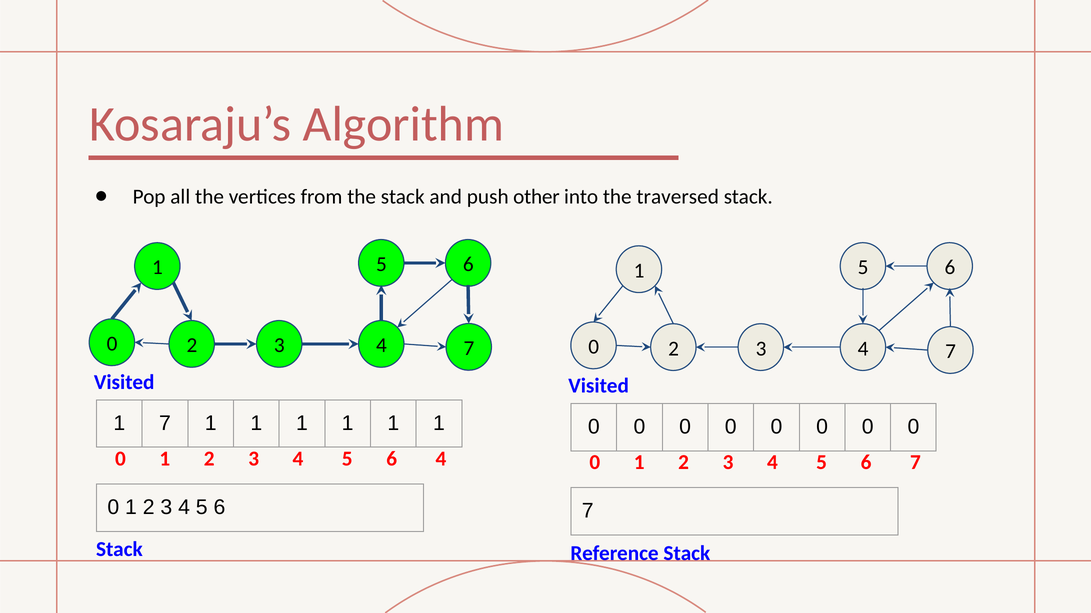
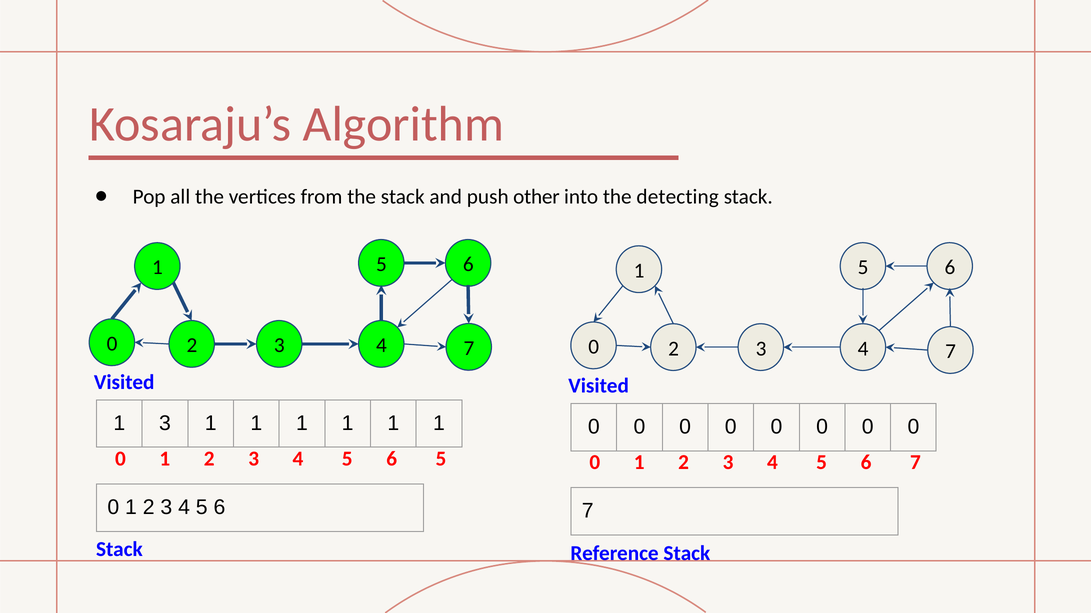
traversed: traversed -> detecting
7 at (165, 424): 7 -> 3
5 6 4: 4 -> 5
